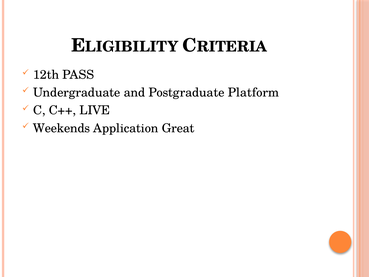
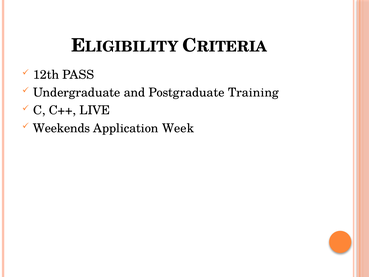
Platform: Platform -> Training
Great: Great -> Week
